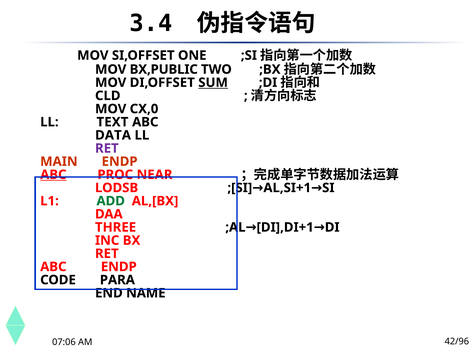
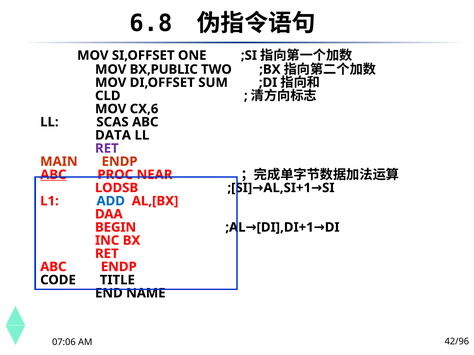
3.4: 3.4 -> 6.8
SUM underline: present -> none
CX,0: CX,0 -> CX,6
TEXT: TEXT -> SCAS
ADD colour: green -> blue
THREE: THREE -> BEGIN
PARA: PARA -> TITLE
